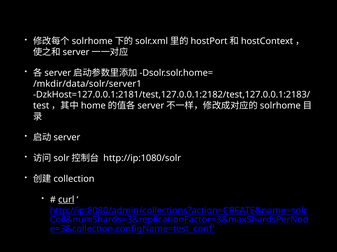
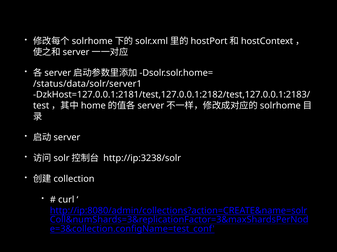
/mkdir/data/solr/server1: /mkdir/data/solr/server1 -> /status/data/solr/server1
http://ip:1080/solr: http://ip:1080/solr -> http://ip:3238/solr
curl underline: present -> none
